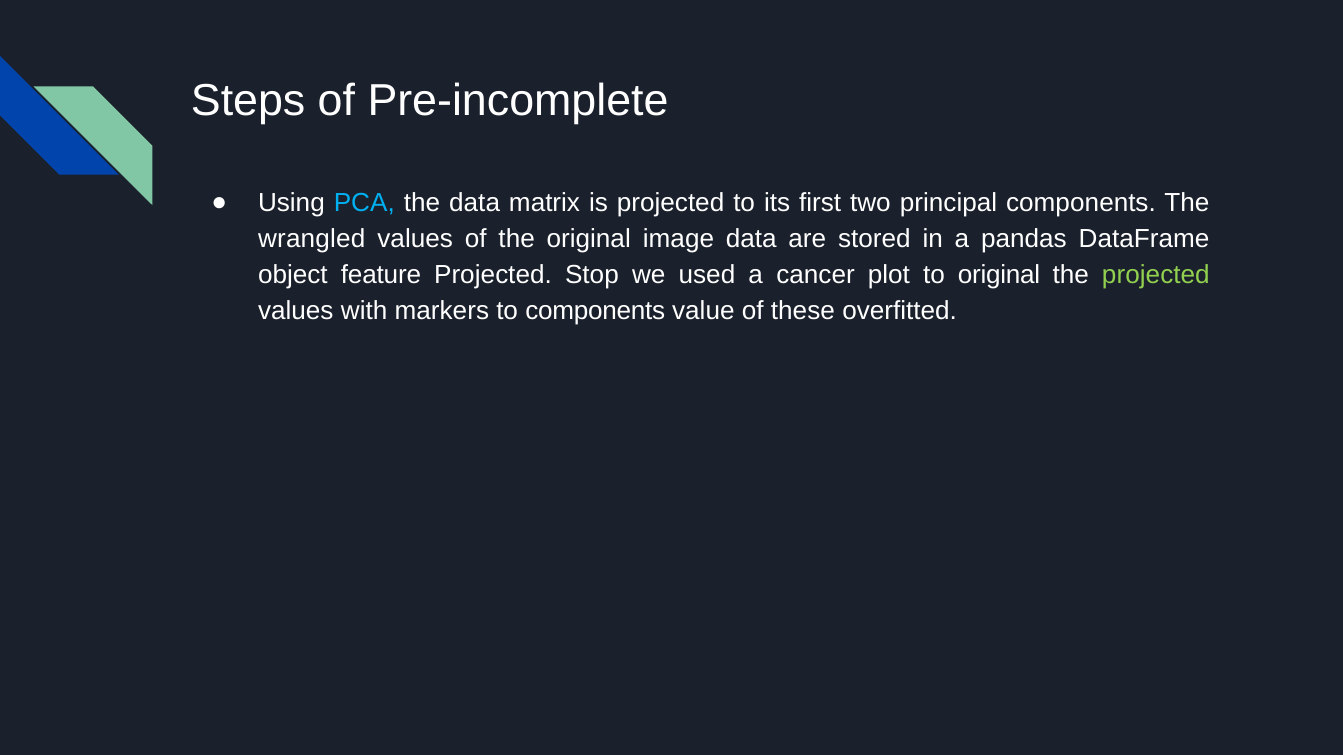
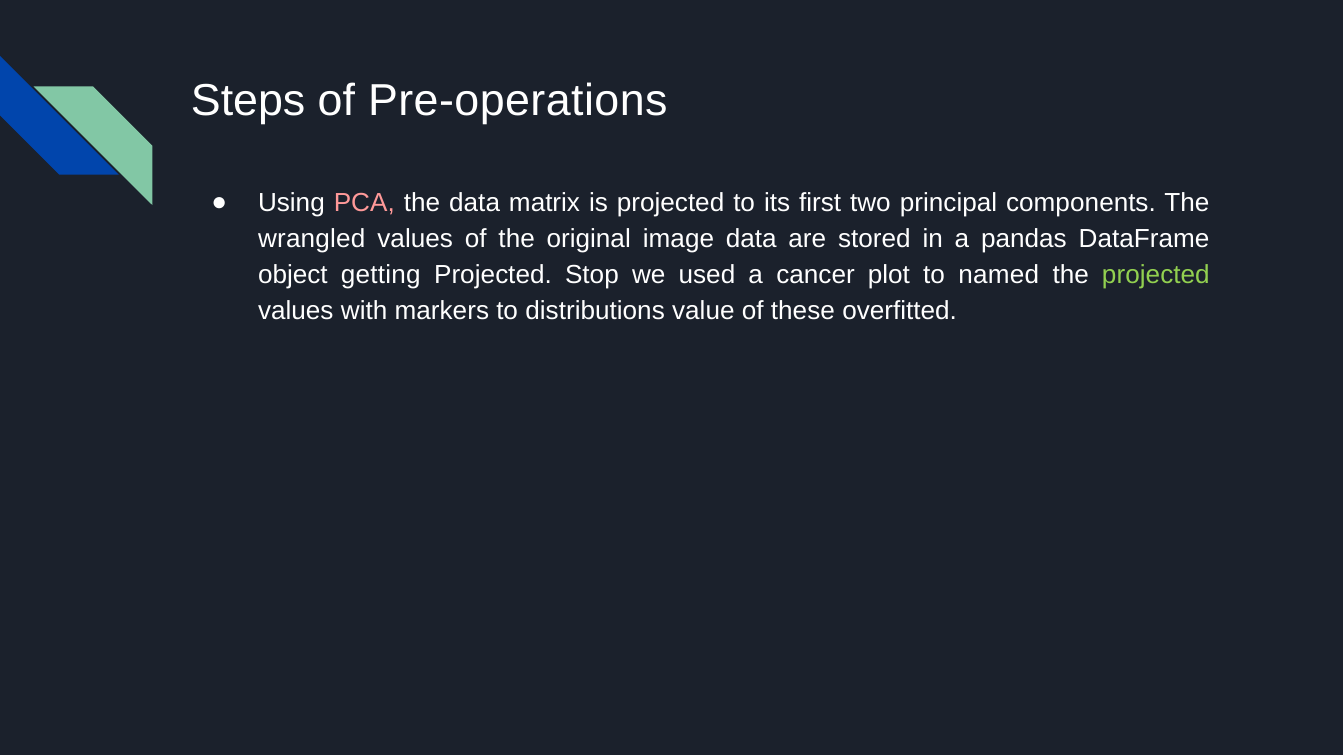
Pre-incomplete: Pre-incomplete -> Pre-operations
PCA colour: light blue -> pink
feature: feature -> getting
to original: original -> named
to components: components -> distributions
